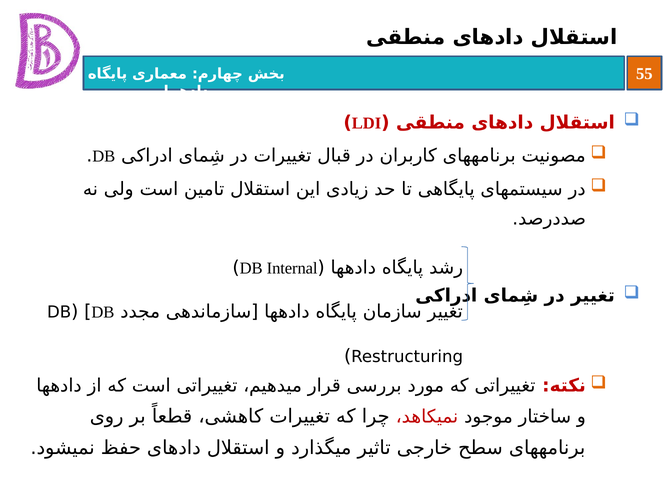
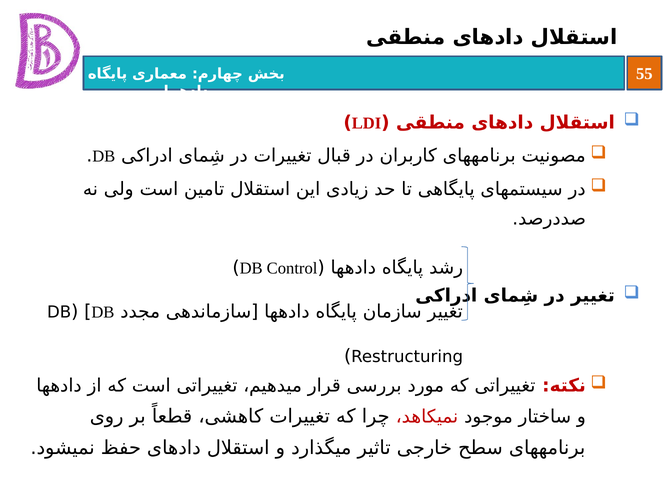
Internal: Internal -> Control
